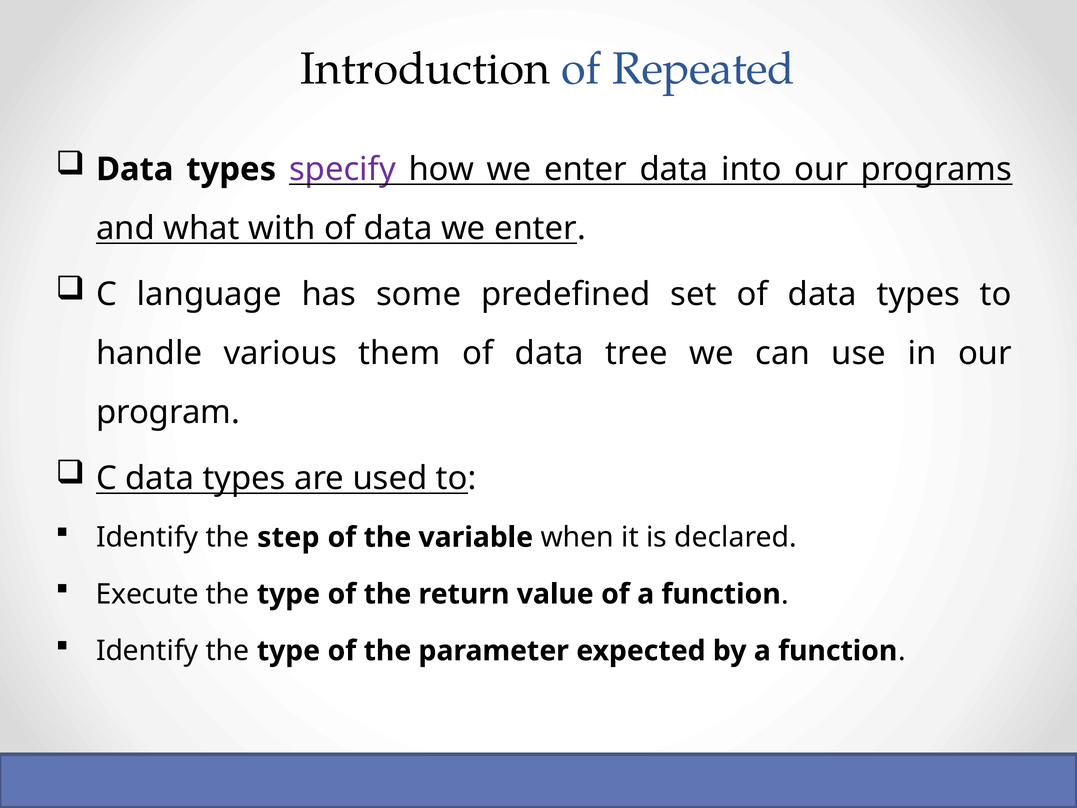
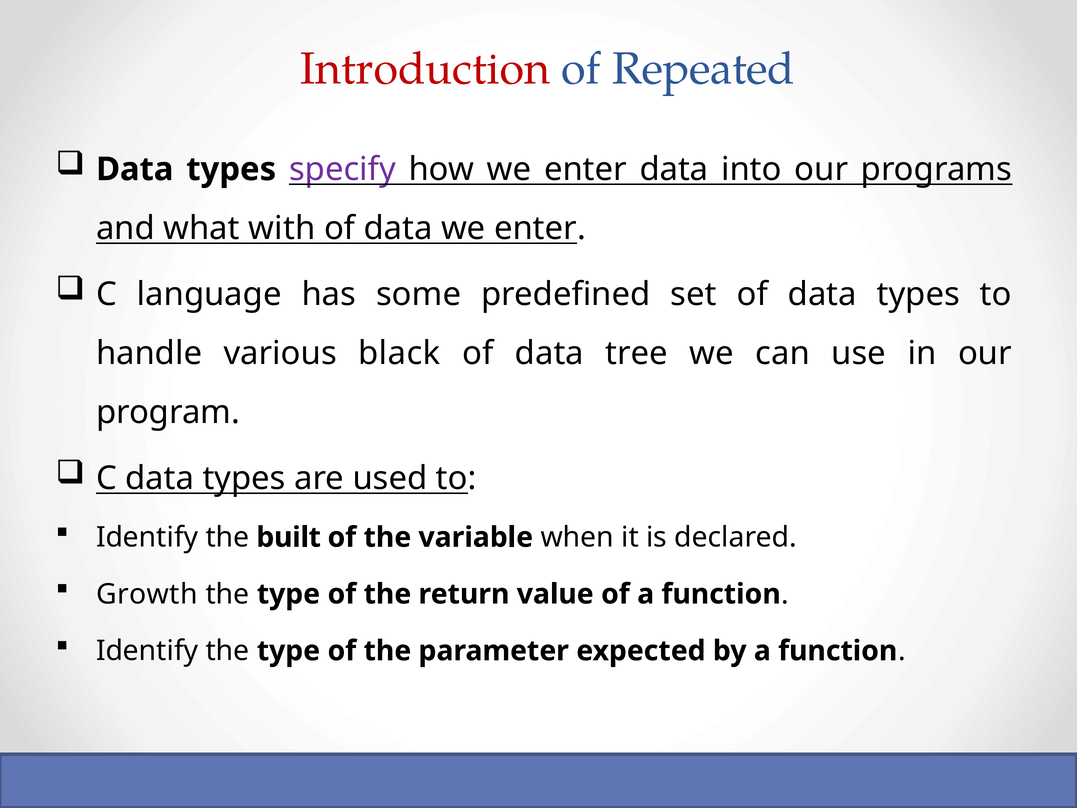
Introduction colour: black -> red
them: them -> black
step: step -> built
Execute: Execute -> Growth
